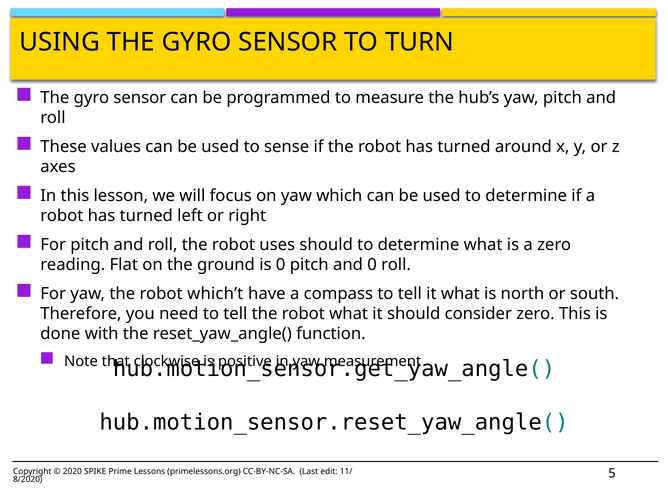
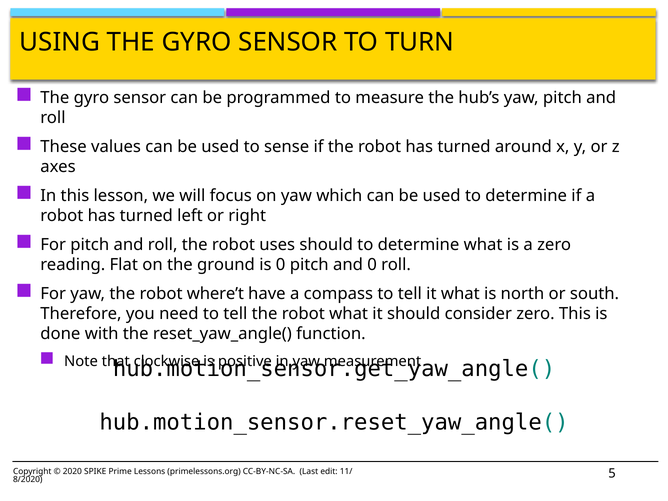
which’t: which’t -> where’t
